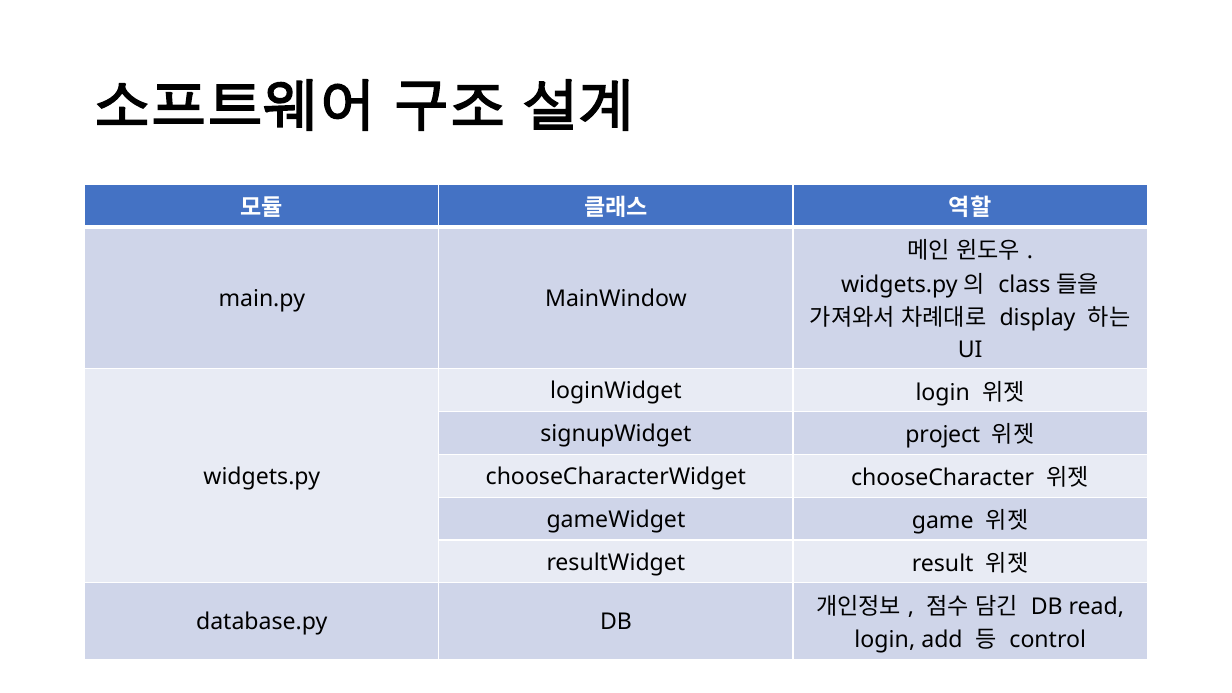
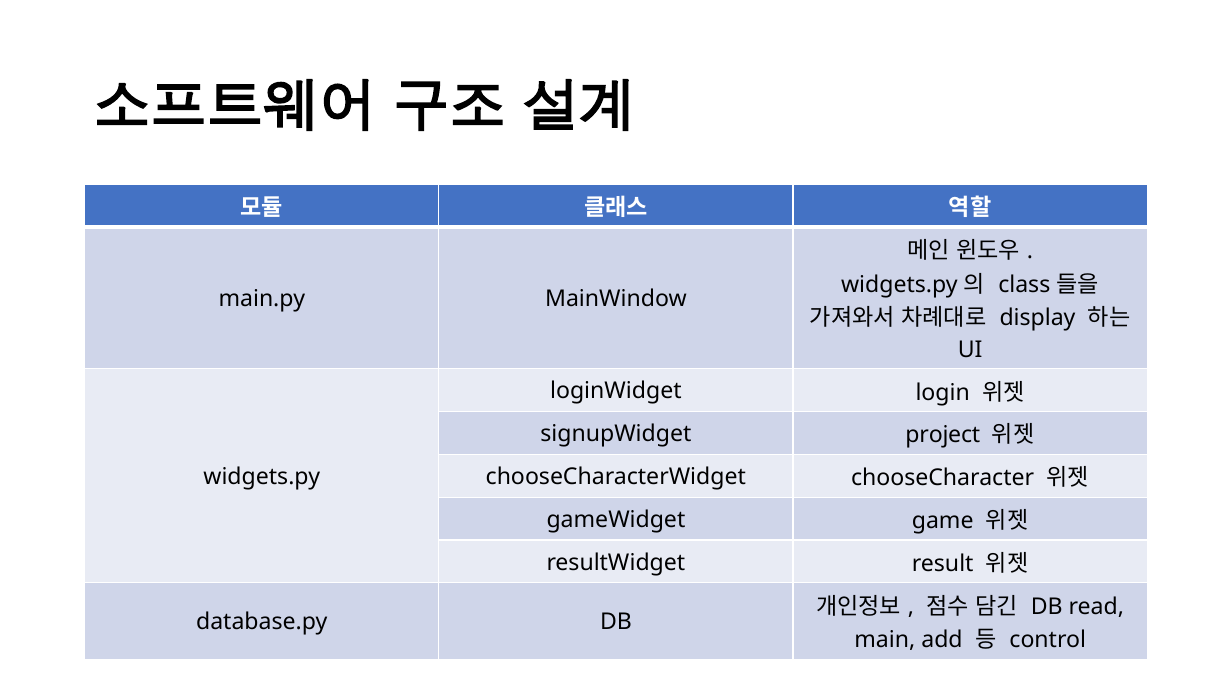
login at (885, 640): login -> main
